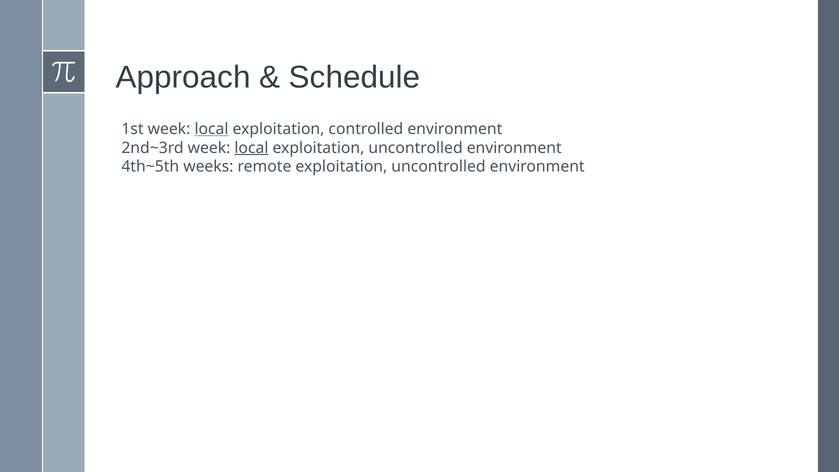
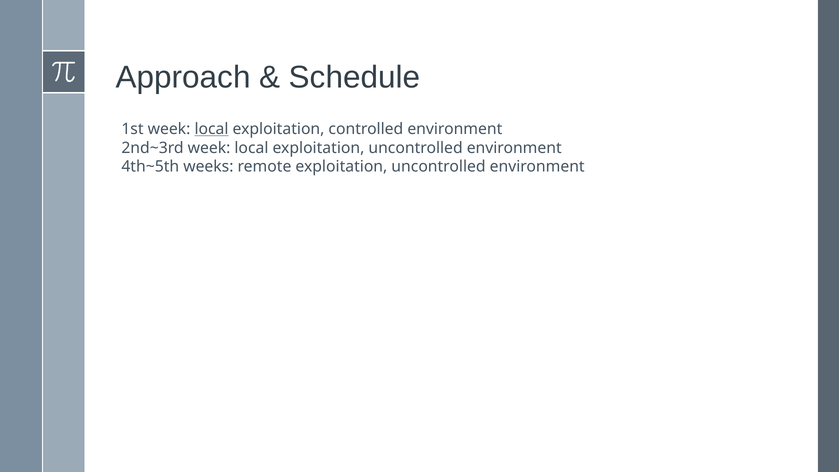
local at (251, 148) underline: present -> none
